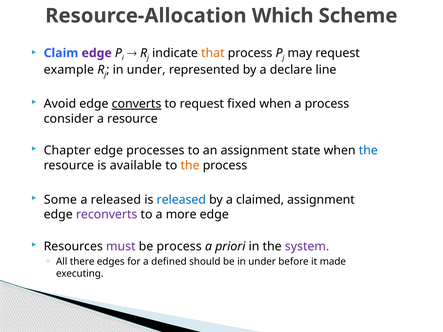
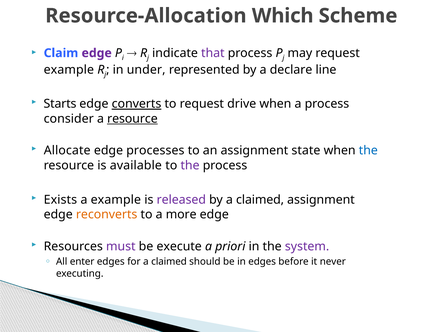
that colour: orange -> purple
Avoid: Avoid -> Starts
fixed: fixed -> drive
resource at (132, 119) underline: none -> present
Chapter: Chapter -> Allocate
the at (190, 165) colour: orange -> purple
Some: Some -> Exists
a released: released -> example
released at (181, 200) colour: blue -> purple
reconverts colour: purple -> orange
be process: process -> execute
there: there -> enter
for a defined: defined -> claimed
be in under: under -> edges
made: made -> never
